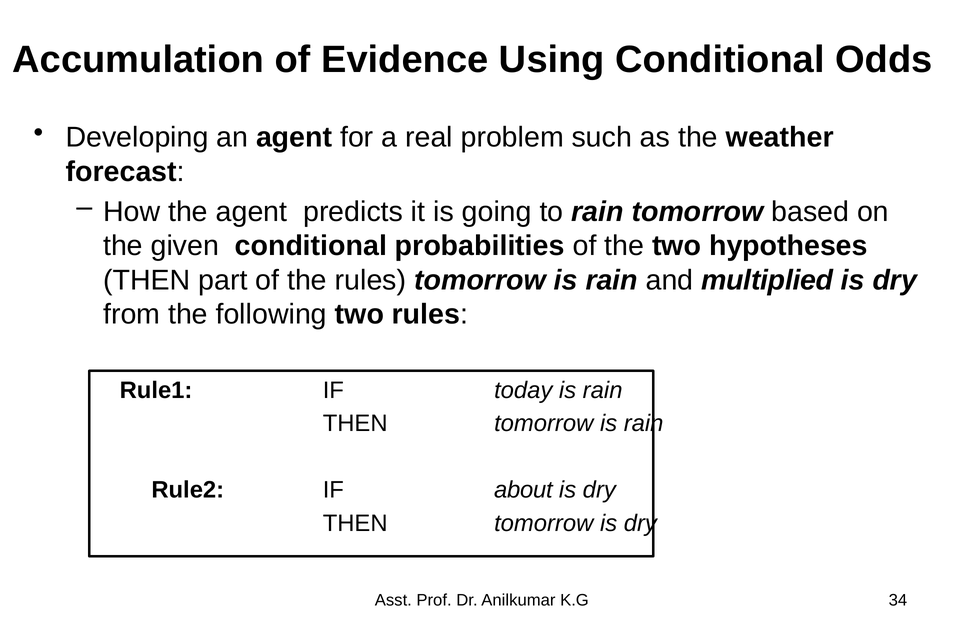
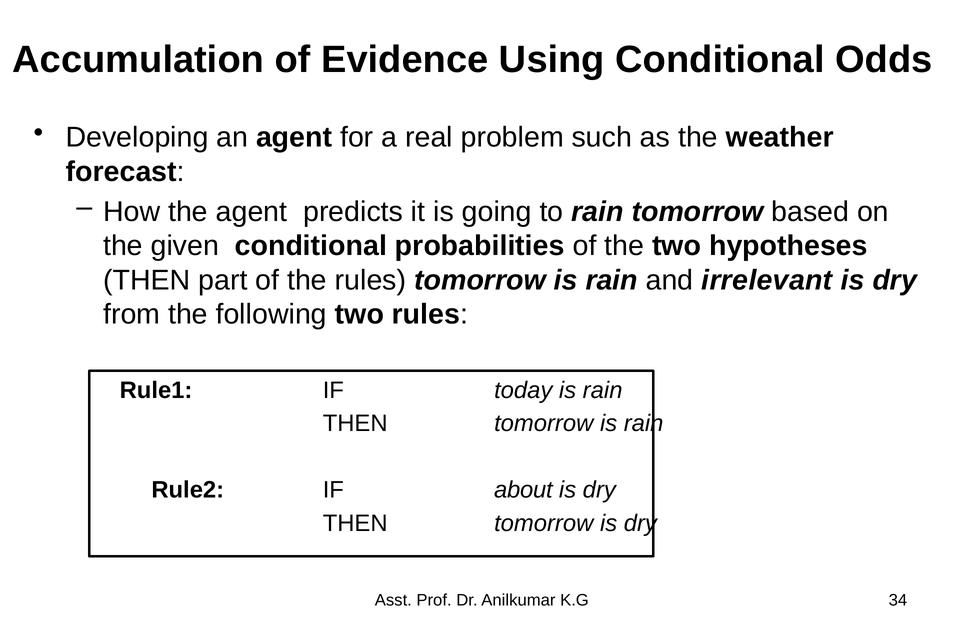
multiplied: multiplied -> irrelevant
